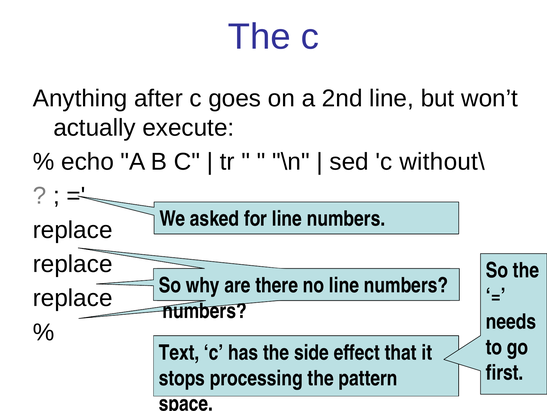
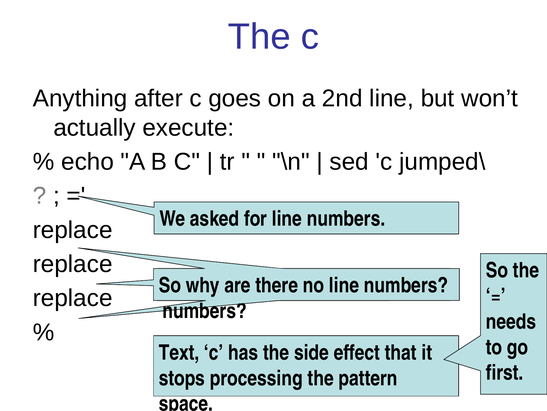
without\: without\ -> jumped\
